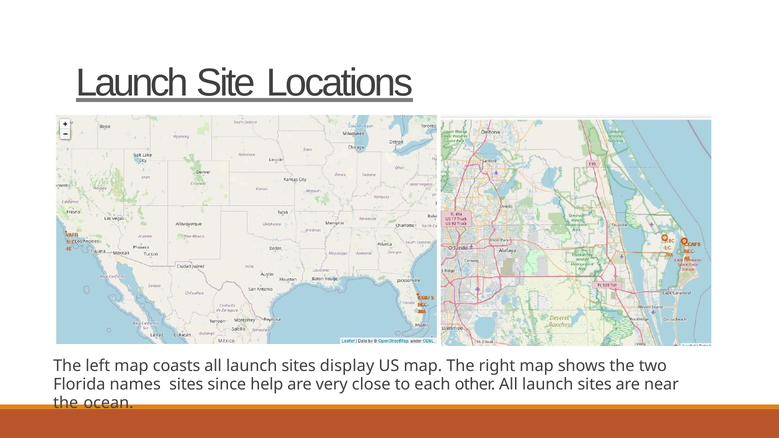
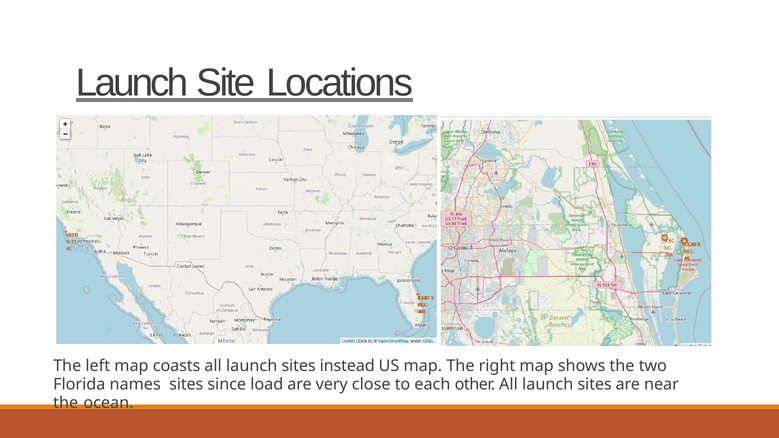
display: display -> instead
help: help -> load
